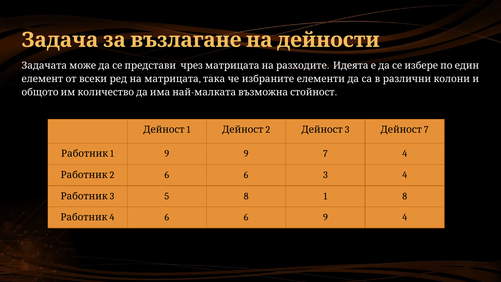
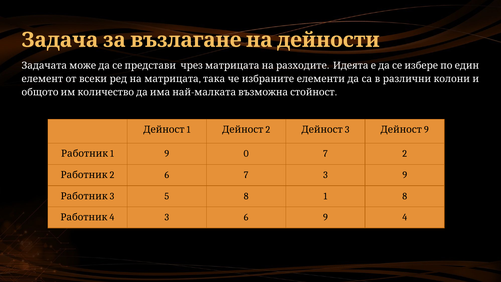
Дейност 7: 7 -> 9
9 9: 9 -> 0
7 4: 4 -> 2
6 at (246, 175): 6 -> 7
3 4: 4 -> 9
6 at (167, 217): 6 -> 3
